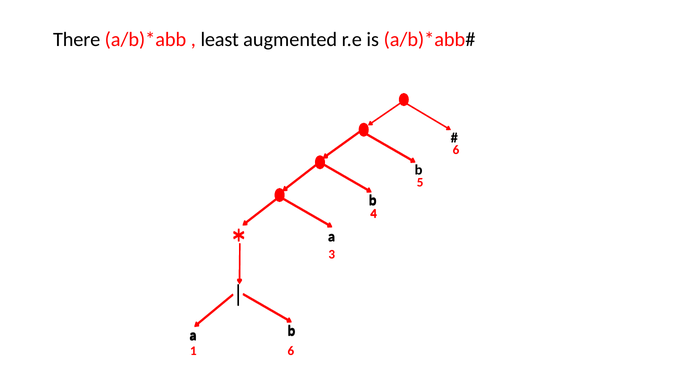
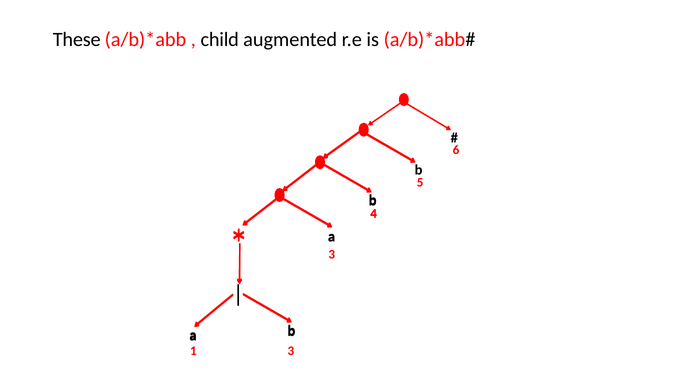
There: There -> These
least: least -> child
1 6: 6 -> 3
